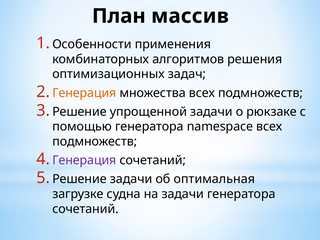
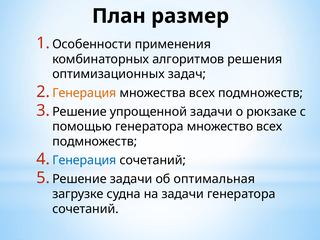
массив: массив -> размер
namespace: namespace -> множество
Генерация at (84, 160) colour: purple -> blue
